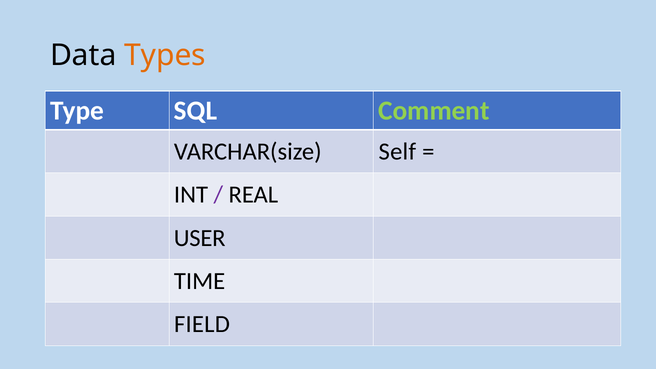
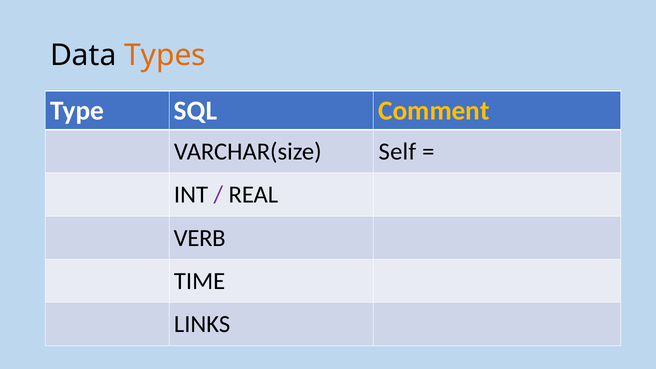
Comment colour: light green -> yellow
USER: USER -> VERB
FIELD: FIELD -> LINKS
